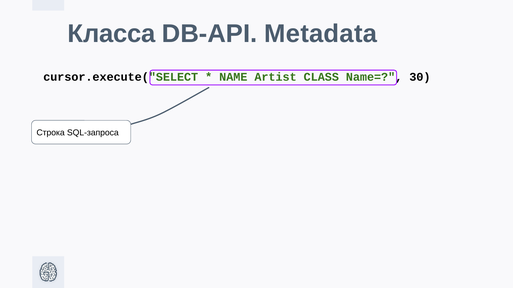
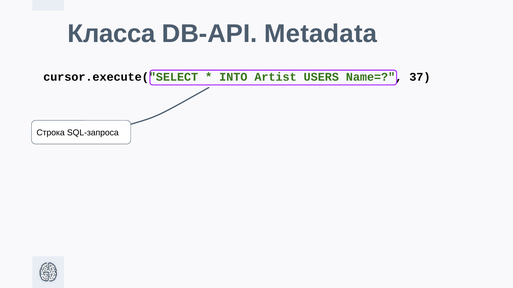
NAME: NAME -> INTO
CLASS: CLASS -> USERS
30: 30 -> 37
